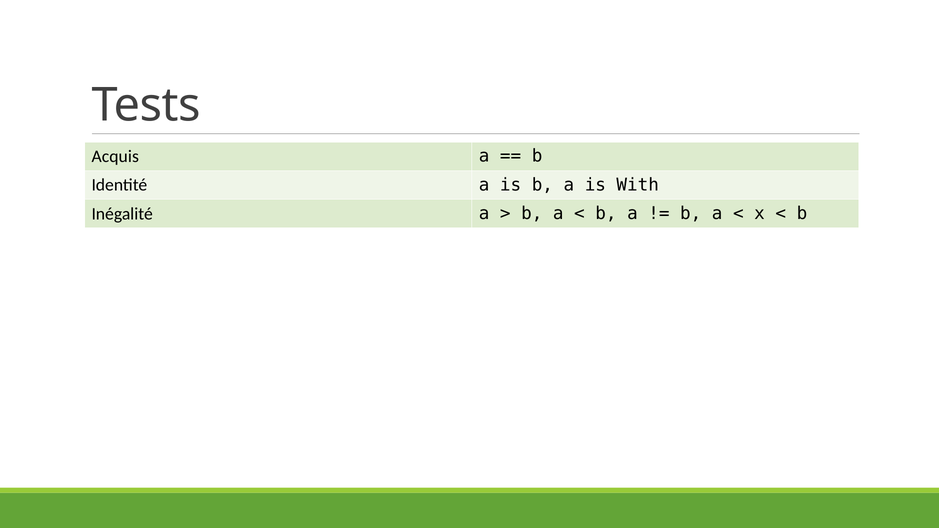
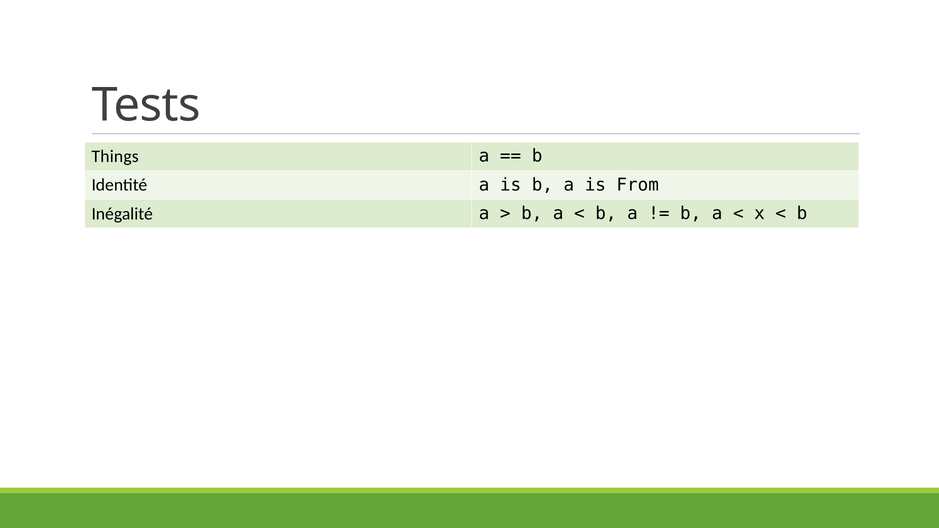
Acquis: Acquis -> Things
With: With -> From
